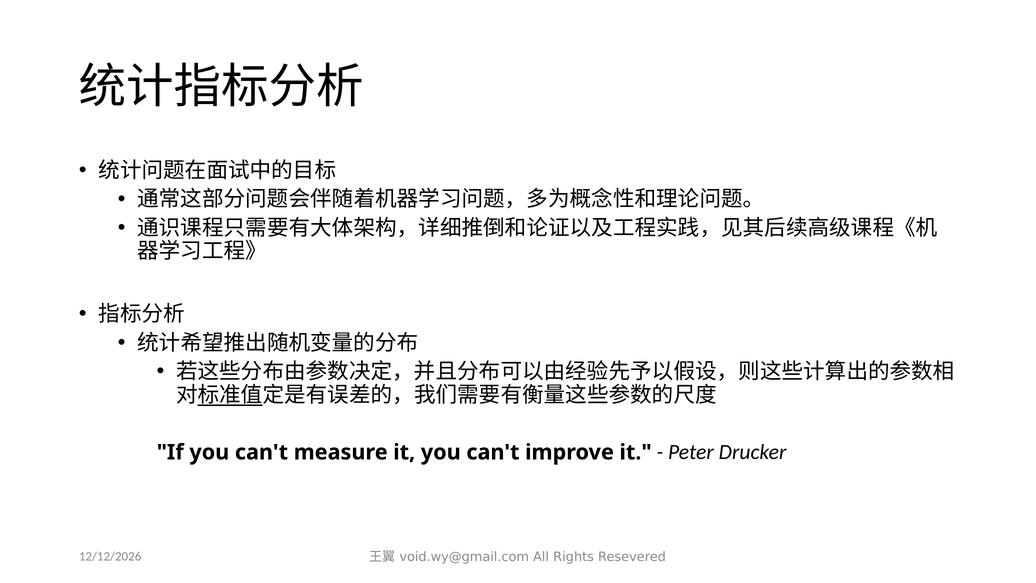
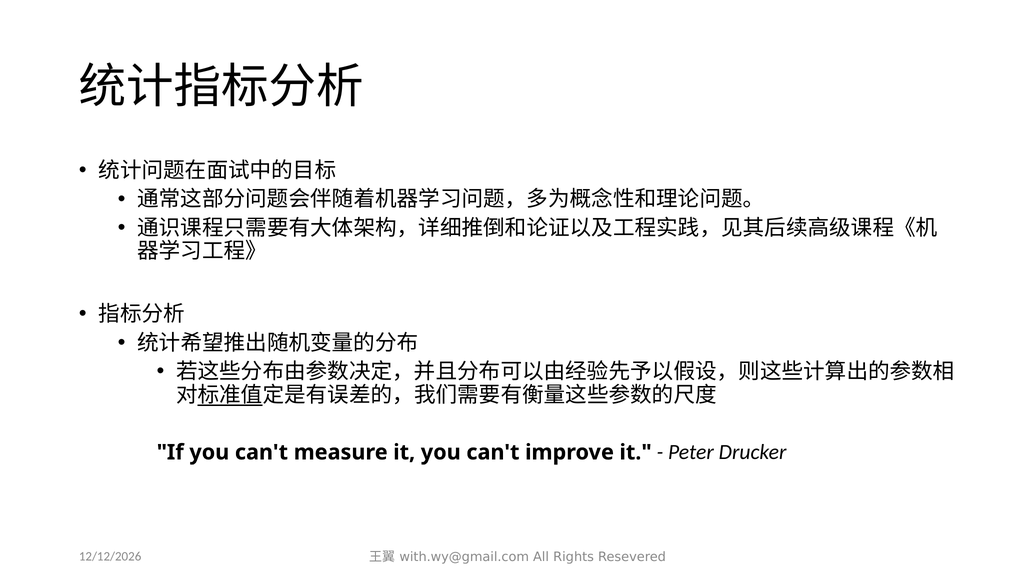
void.wy@gmail.com: void.wy@gmail.com -> with.wy@gmail.com
